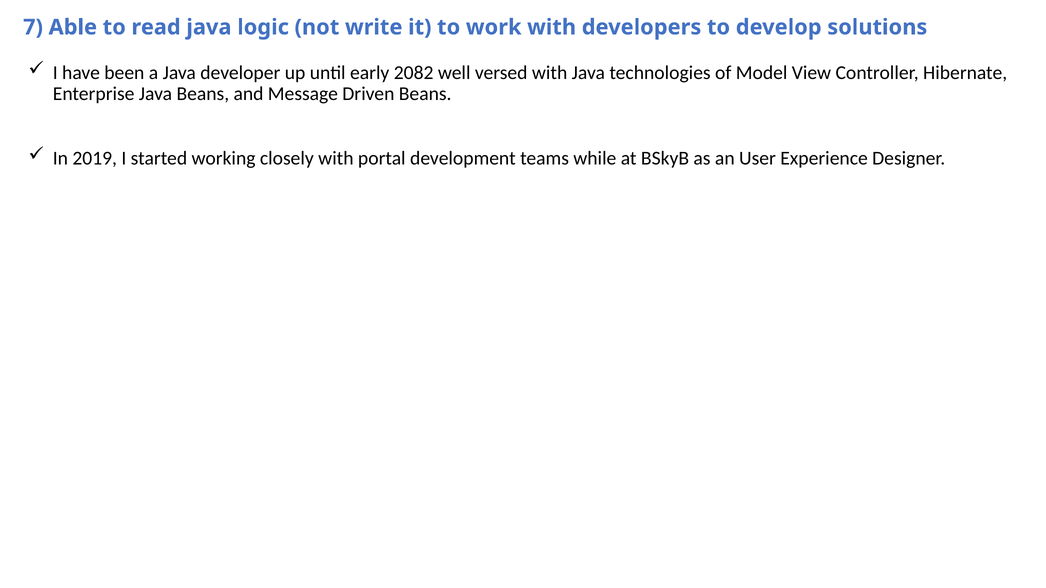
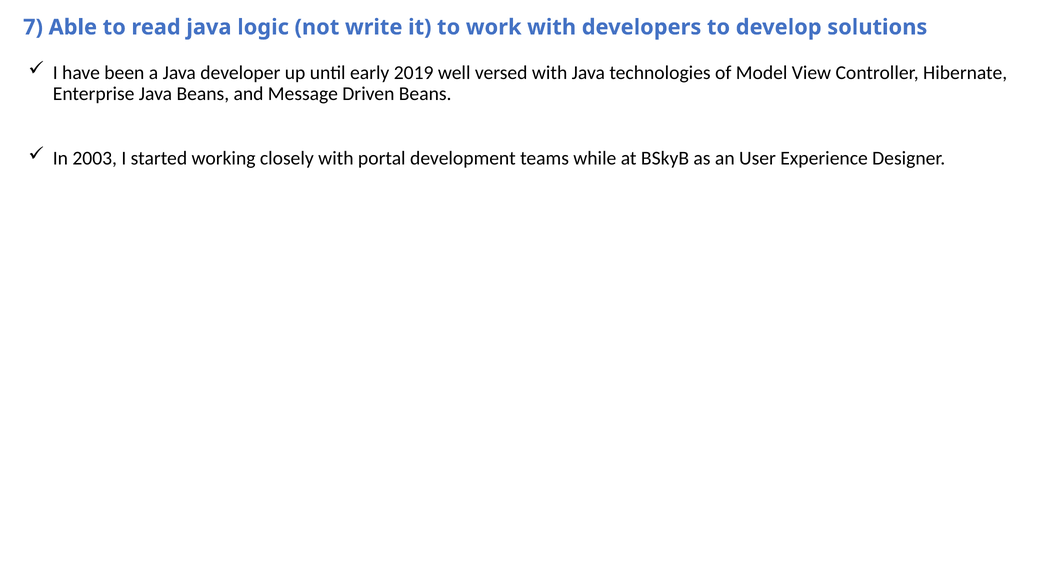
2082: 2082 -> 2019
2019: 2019 -> 2003
